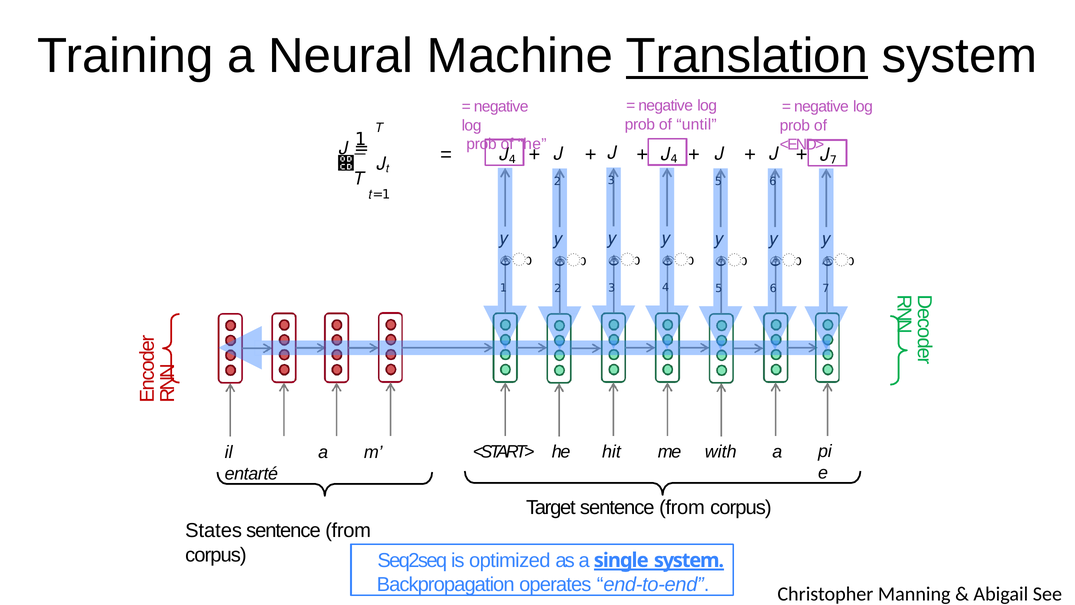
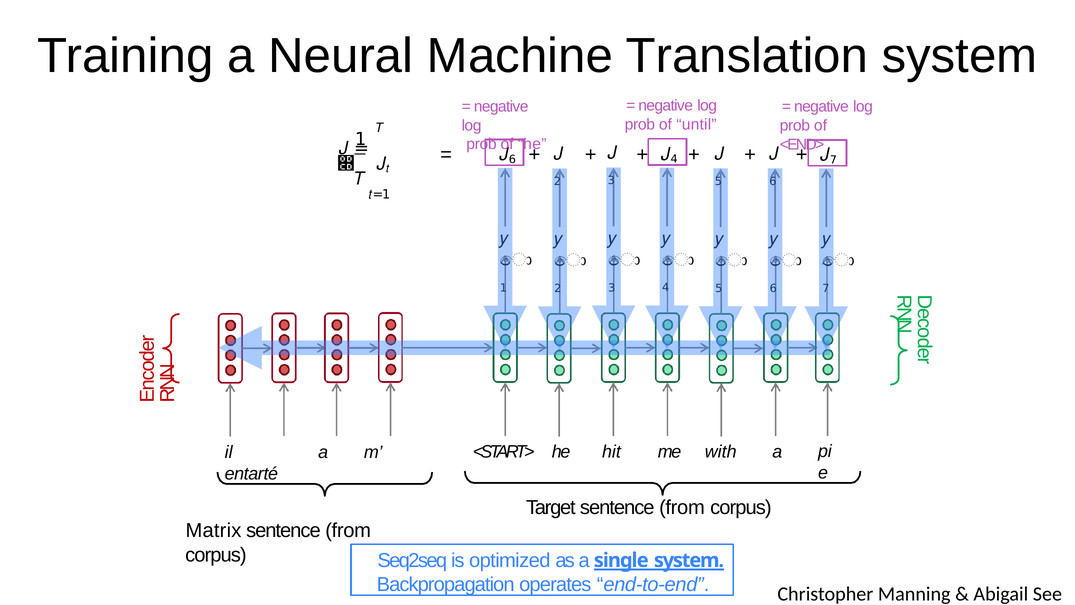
Translation underline: present -> none
4 at (512, 159): 4 -> 6
States: States -> Matrix
